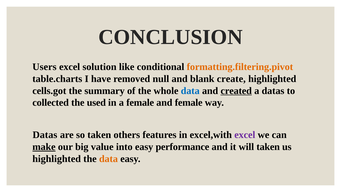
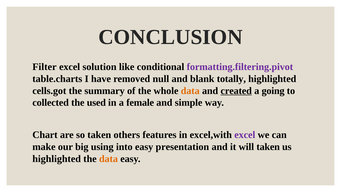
Users: Users -> Filter
formatting.filtering.pivot colour: orange -> purple
create: create -> totally
data at (190, 91) colour: blue -> orange
a datas: datas -> going
and female: female -> simple
Datas at (45, 135): Datas -> Chart
make underline: present -> none
value: value -> using
performance: performance -> presentation
